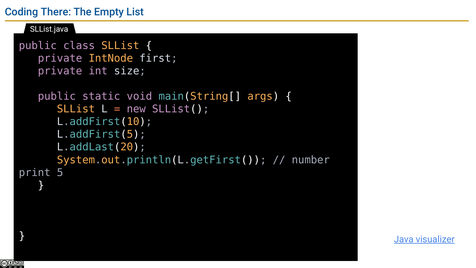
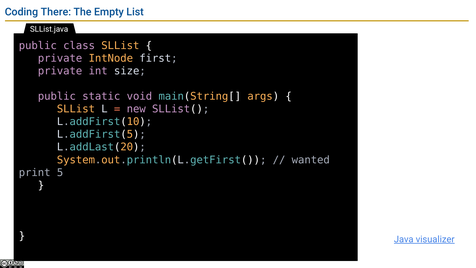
number: number -> wanted
